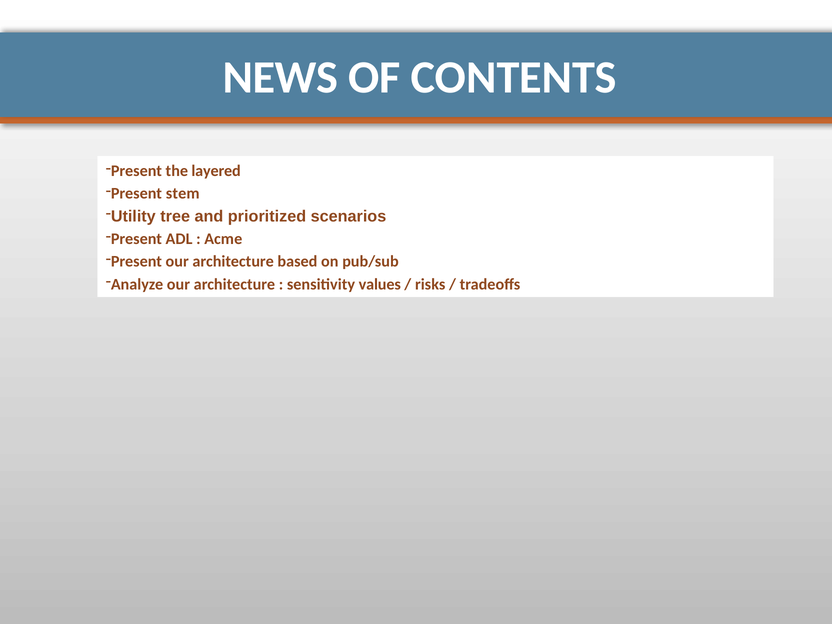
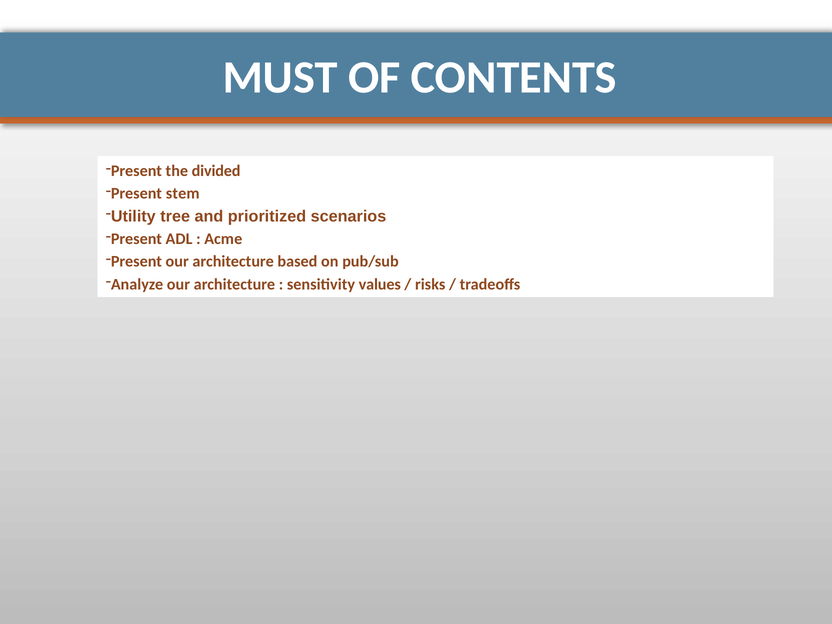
NEWS: NEWS -> MUST
layered: layered -> divided
